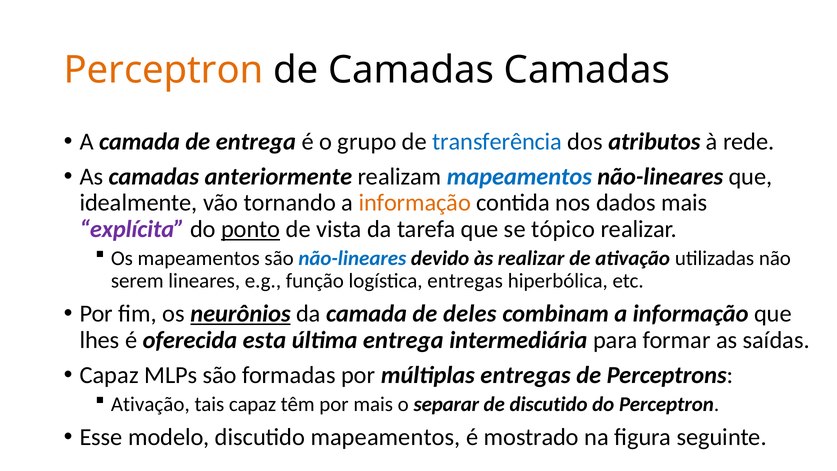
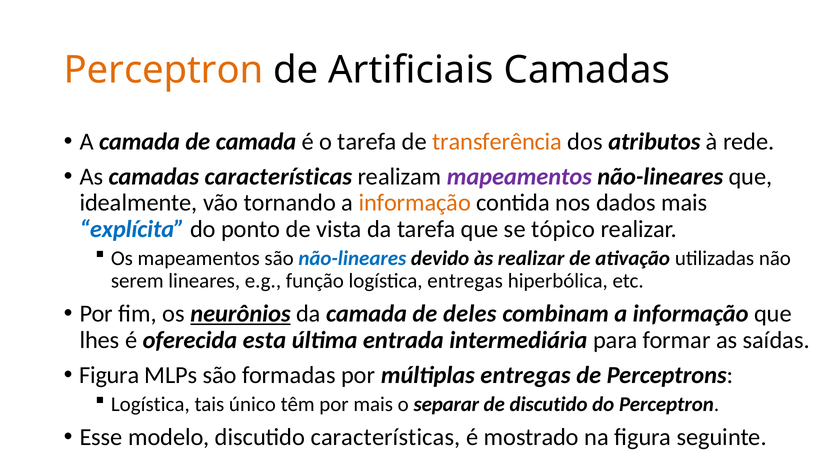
de Camadas: Camadas -> Artificiais
de entrega: entrega -> camada
o grupo: grupo -> tarefa
transferência colour: blue -> orange
camadas anteriormente: anteriormente -> características
mapeamentos at (519, 177) colour: blue -> purple
explícita colour: purple -> blue
ponto underline: present -> none
última entrega: entrega -> entrada
Capaz at (109, 375): Capaz -> Figura
Ativação at (150, 404): Ativação -> Logística
tais capaz: capaz -> único
discutido mapeamentos: mapeamentos -> características
